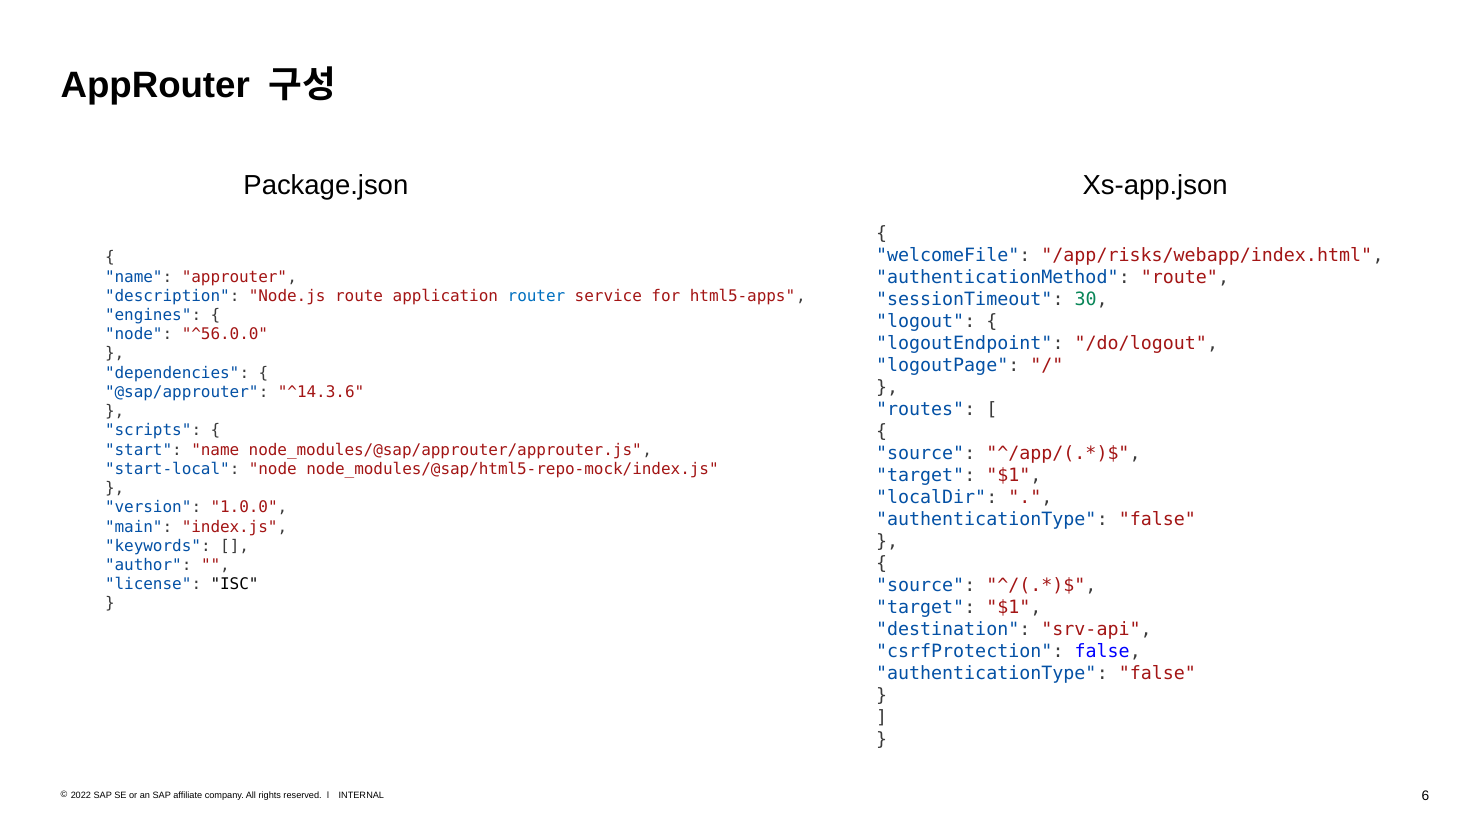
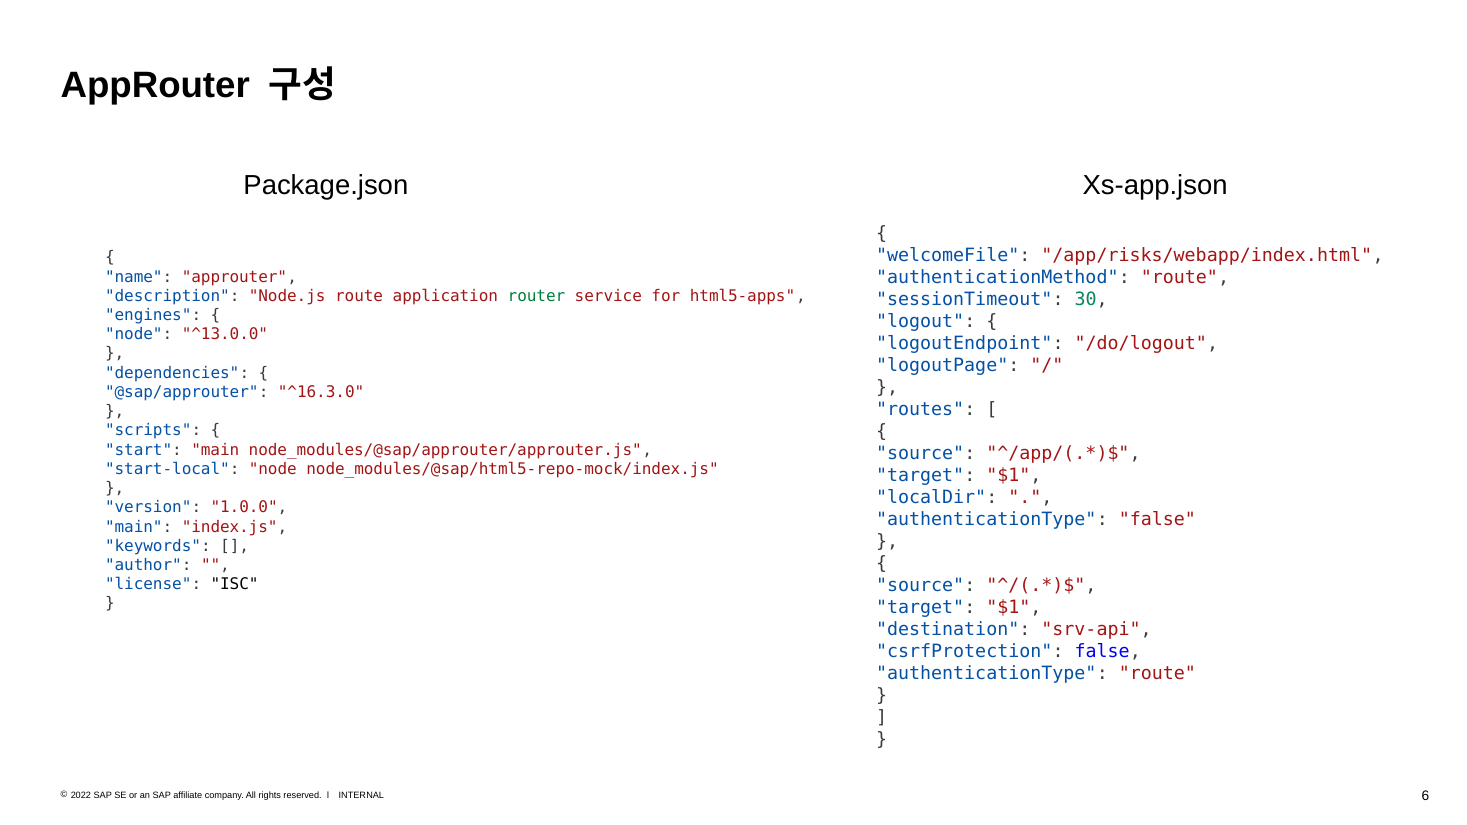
router colour: blue -> green
^56.0.0: ^56.0.0 -> ^13.0.0
^14.3.6: ^14.3.6 -> ^16.3.0
start name: name -> main
false at (1157, 674): false -> route
